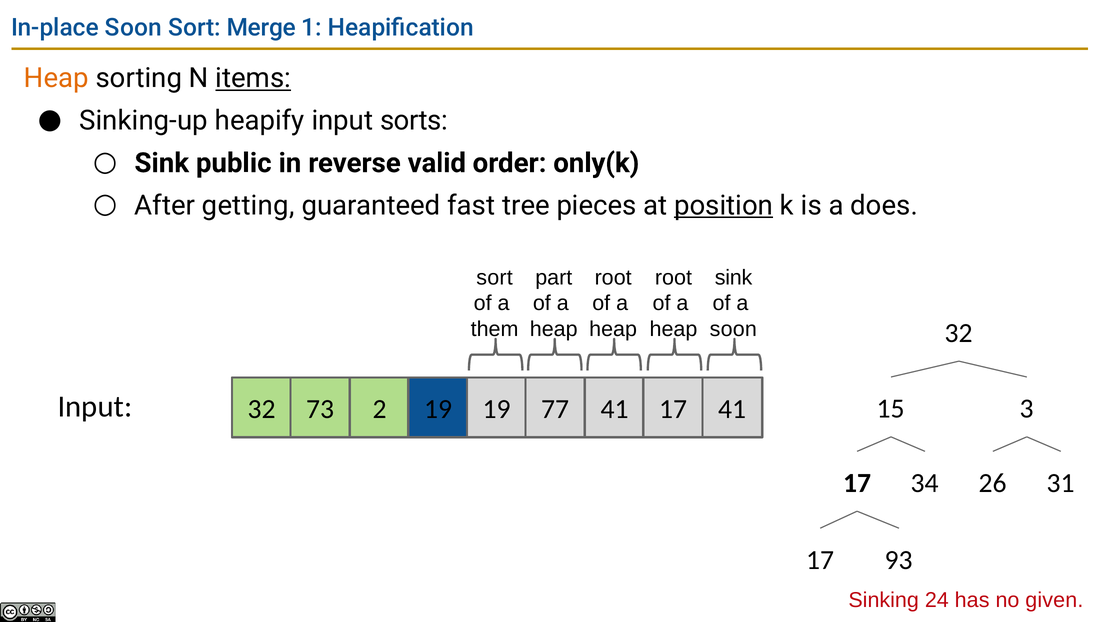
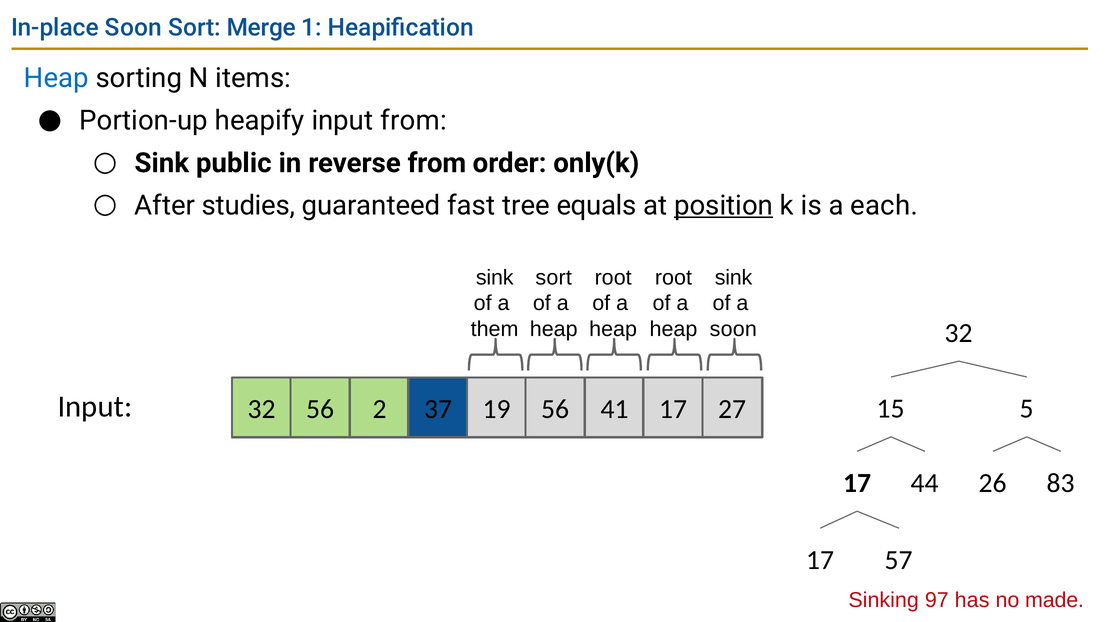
Heap at (56, 78) colour: orange -> blue
items underline: present -> none
Sinking-up: Sinking-up -> Portion-up
input sorts: sorts -> from
reverse valid: valid -> from
getting: getting -> studies
pieces: pieces -> equals
does: does -> each
sort at (495, 277): sort -> sink
part at (554, 277): part -> sort
3: 3 -> 5
32 73: 73 -> 56
2 19: 19 -> 37
19 77: 77 -> 56
17 41: 41 -> 27
34: 34 -> 44
31: 31 -> 83
93: 93 -> 57
24: 24 -> 97
given: given -> made
